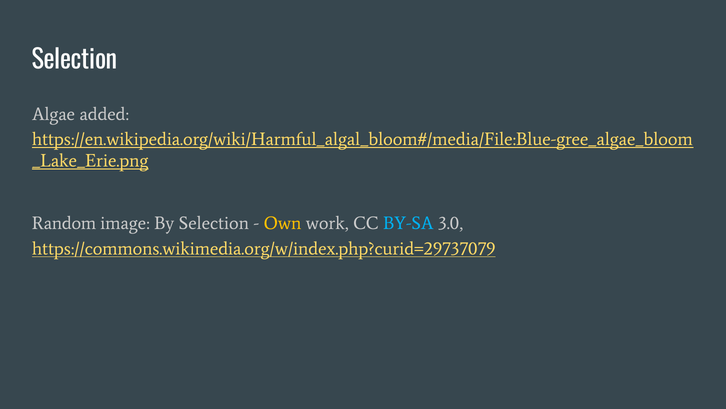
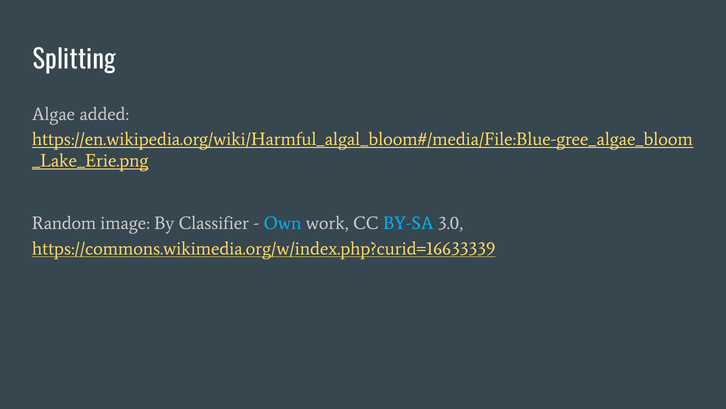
Selection at (74, 60): Selection -> Splitting
By Selection: Selection -> Classifier
Own colour: yellow -> light blue
https://commons.wikimedia.org/w/index.php?curid=29737079: https://commons.wikimedia.org/w/index.php?curid=29737079 -> https://commons.wikimedia.org/w/index.php?curid=16633339
